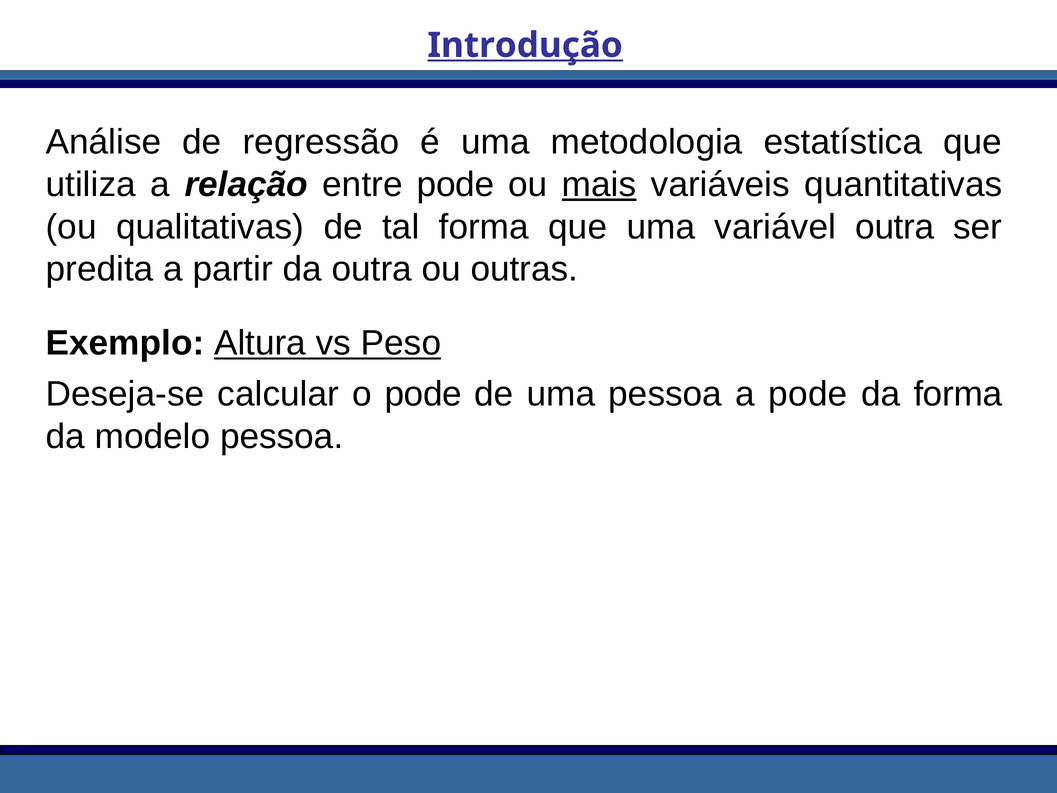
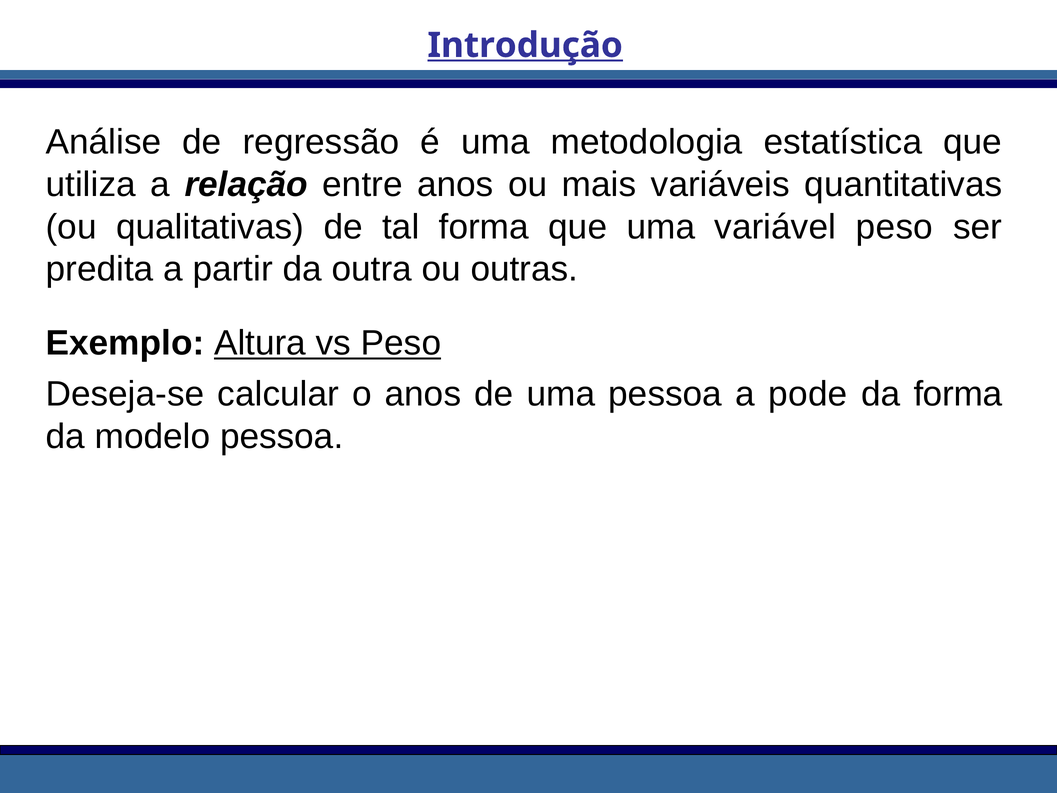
entre pode: pode -> anos
mais underline: present -> none
variável outra: outra -> peso
o pode: pode -> anos
